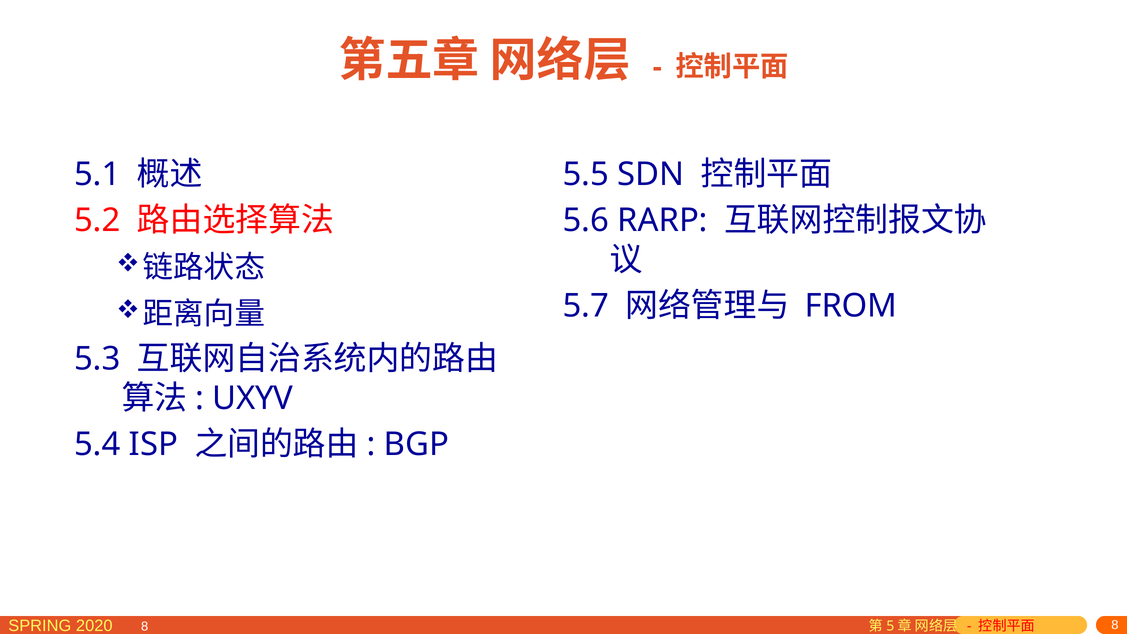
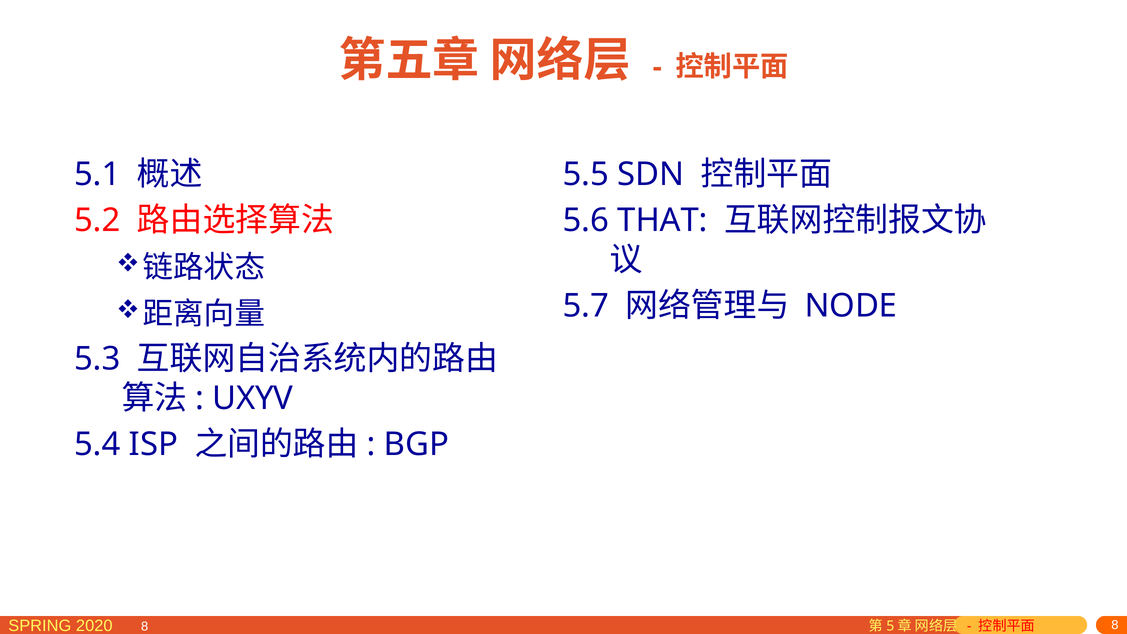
RARP: RARP -> THAT
FROM: FROM -> NODE
